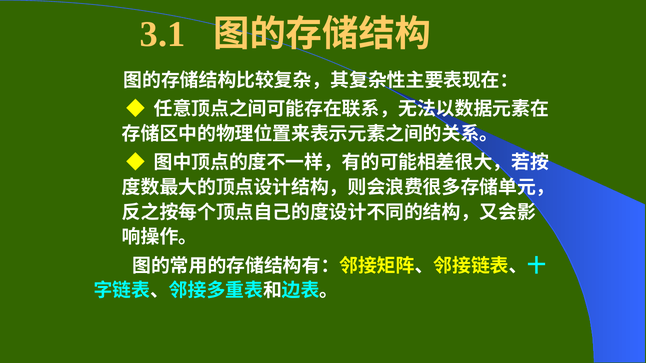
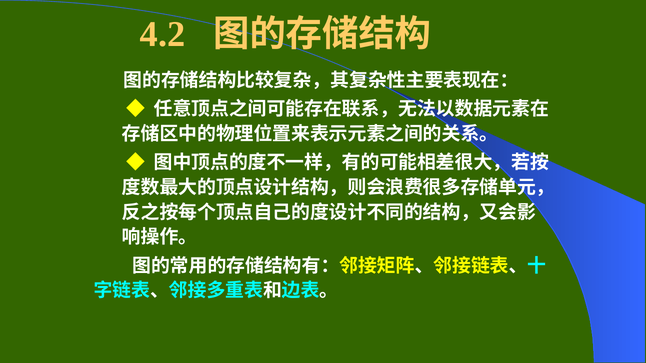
3.1: 3.1 -> 4.2
